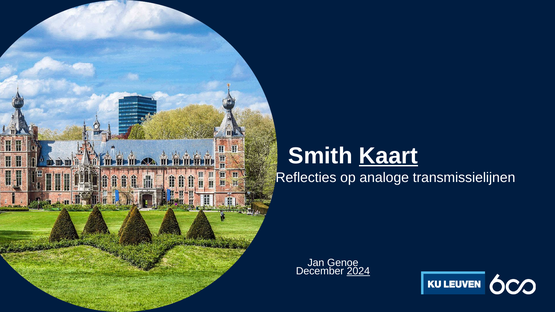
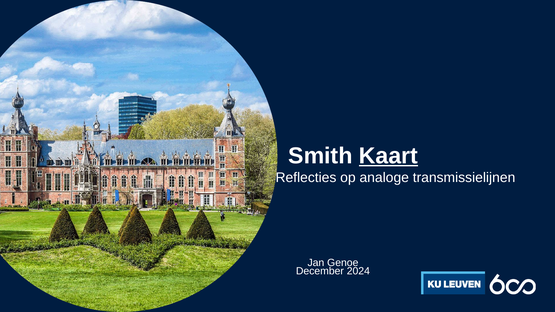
2024 underline: present -> none
